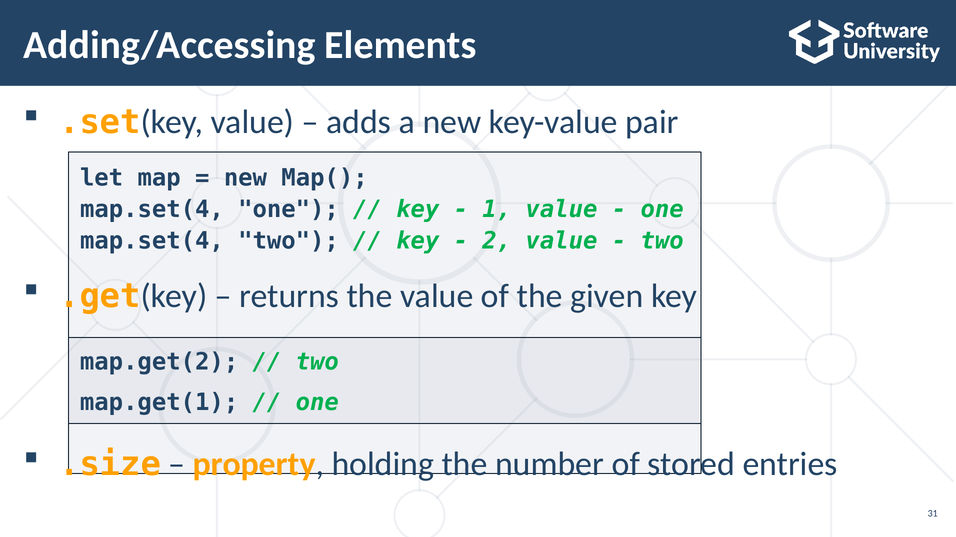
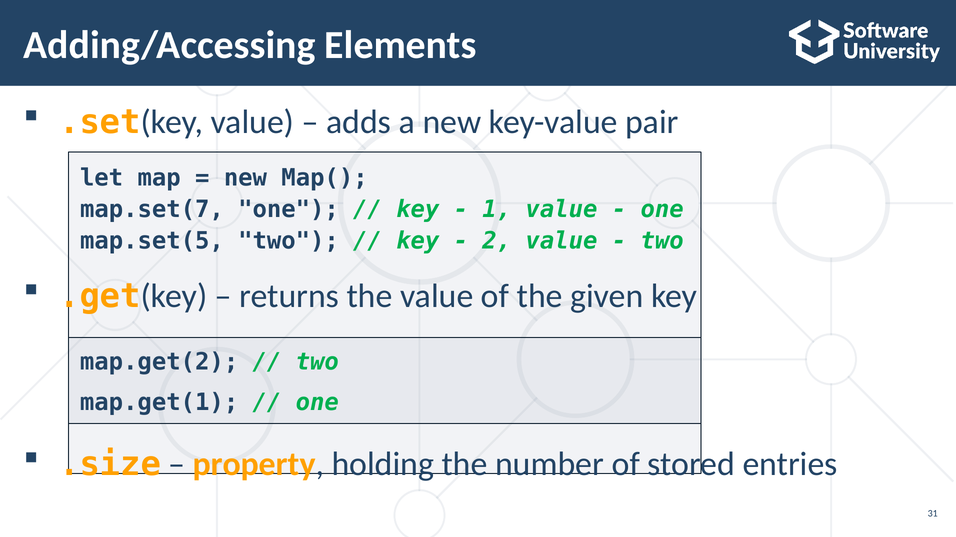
map.set(4 at (152, 210): map.set(4 -> map.set(7
map.set(4 at (152, 241): map.set(4 -> map.set(5
